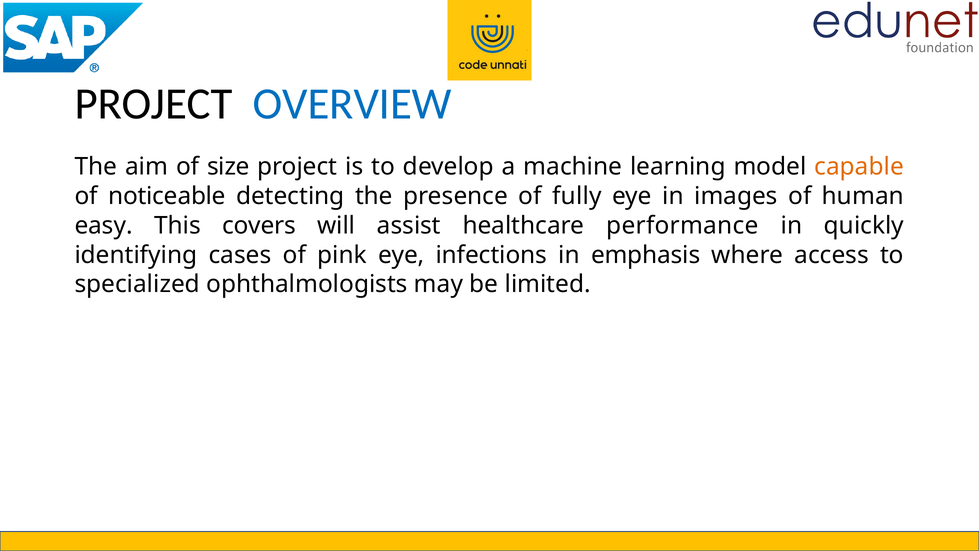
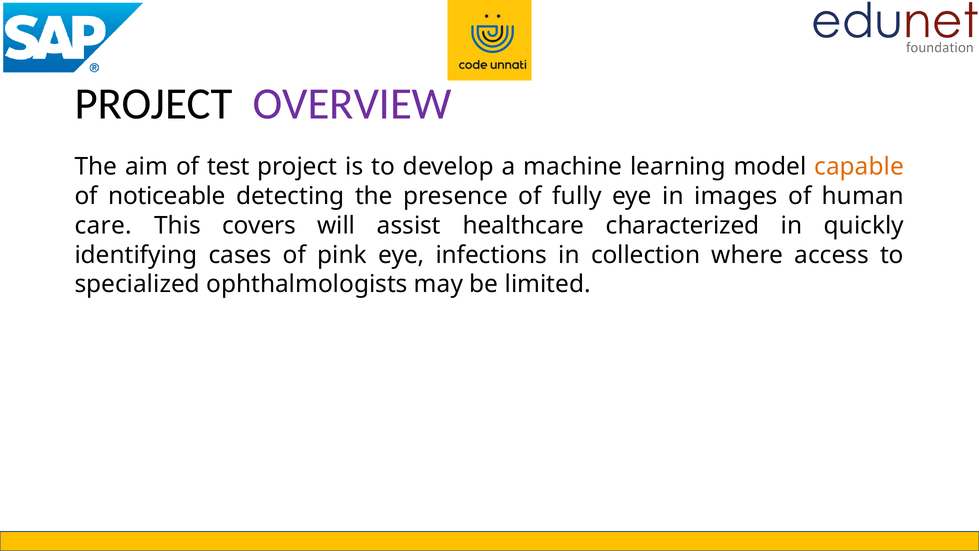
OVERVIEW colour: blue -> purple
size: size -> test
easy: easy -> care
performance: performance -> characterized
emphasis: emphasis -> collection
